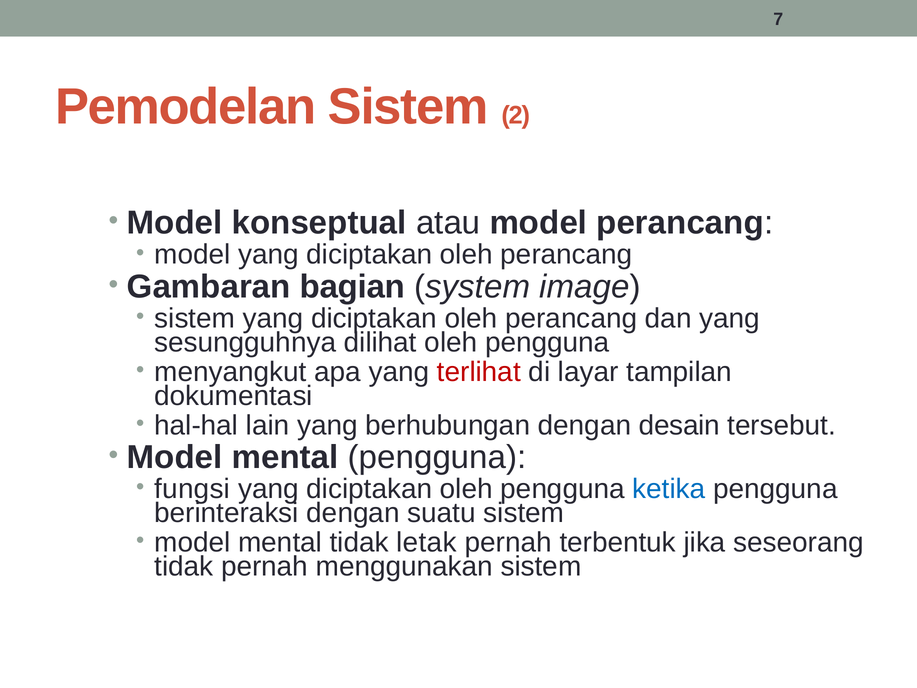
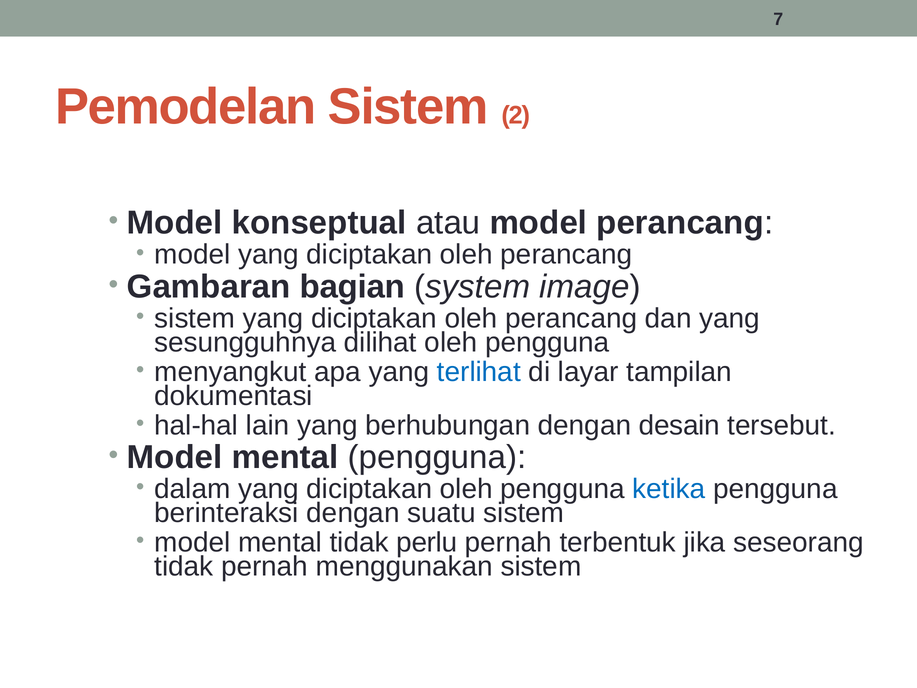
terlihat colour: red -> blue
fungsi: fungsi -> dalam
letak: letak -> perlu
